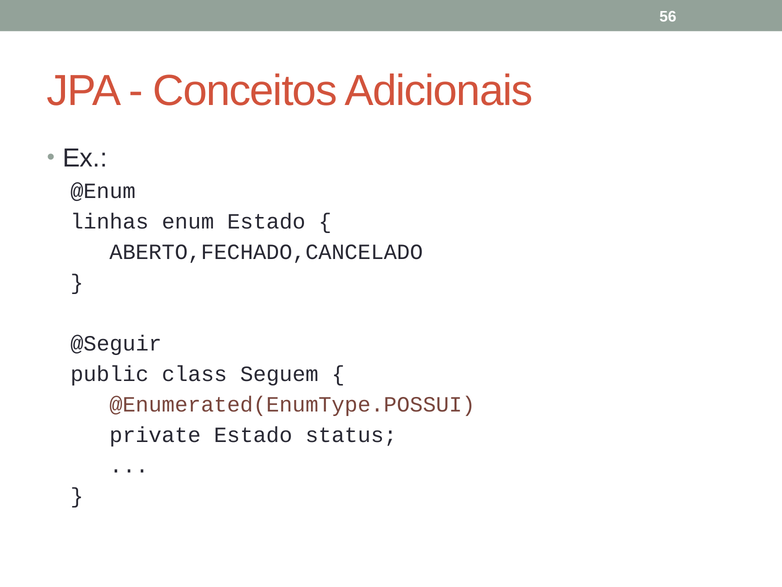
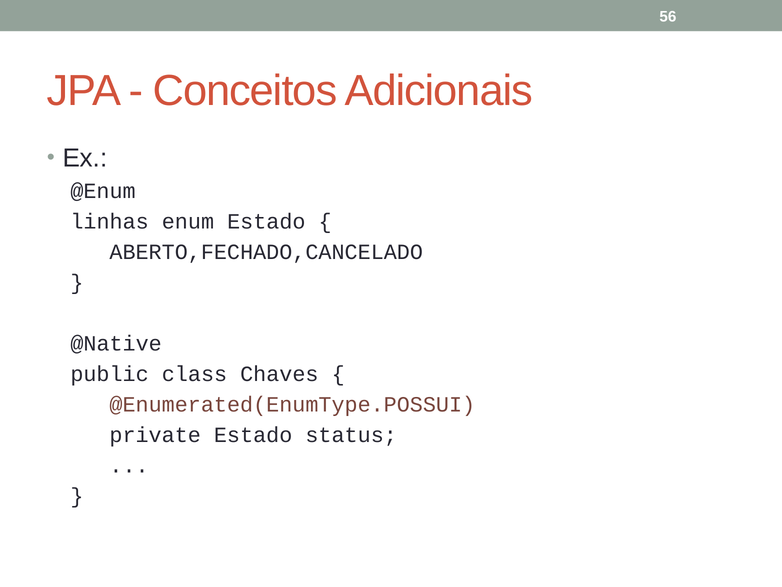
@Seguir: @Seguir -> @Native
Seguem: Seguem -> Chaves
